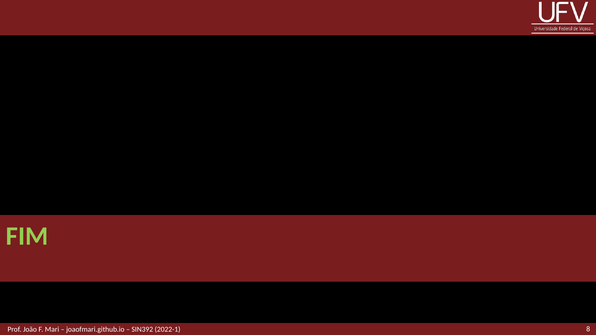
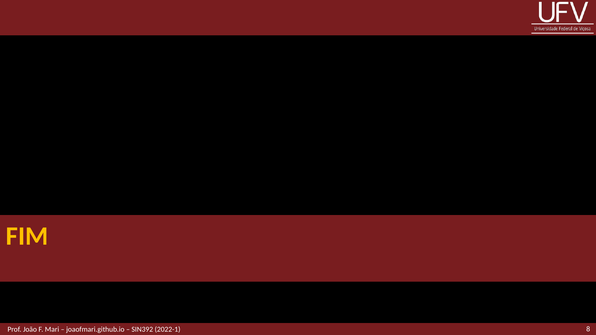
FIM colour: light green -> yellow
